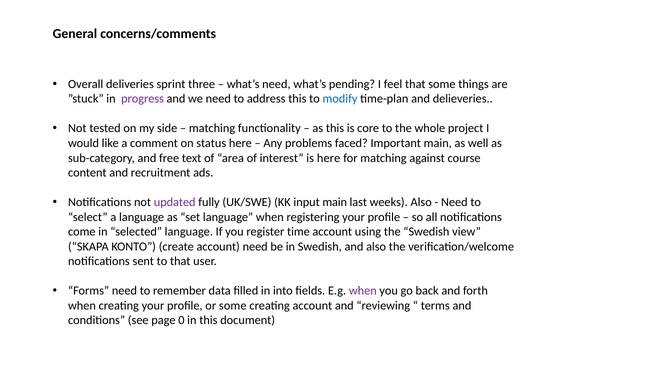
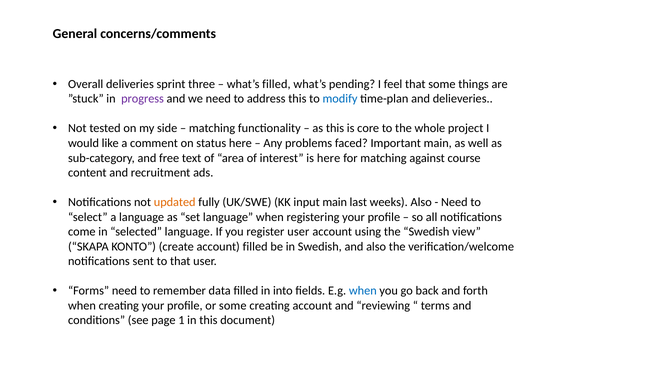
what’s need: need -> filled
updated colour: purple -> orange
register time: time -> user
account need: need -> filled
when at (363, 291) colour: purple -> blue
0: 0 -> 1
